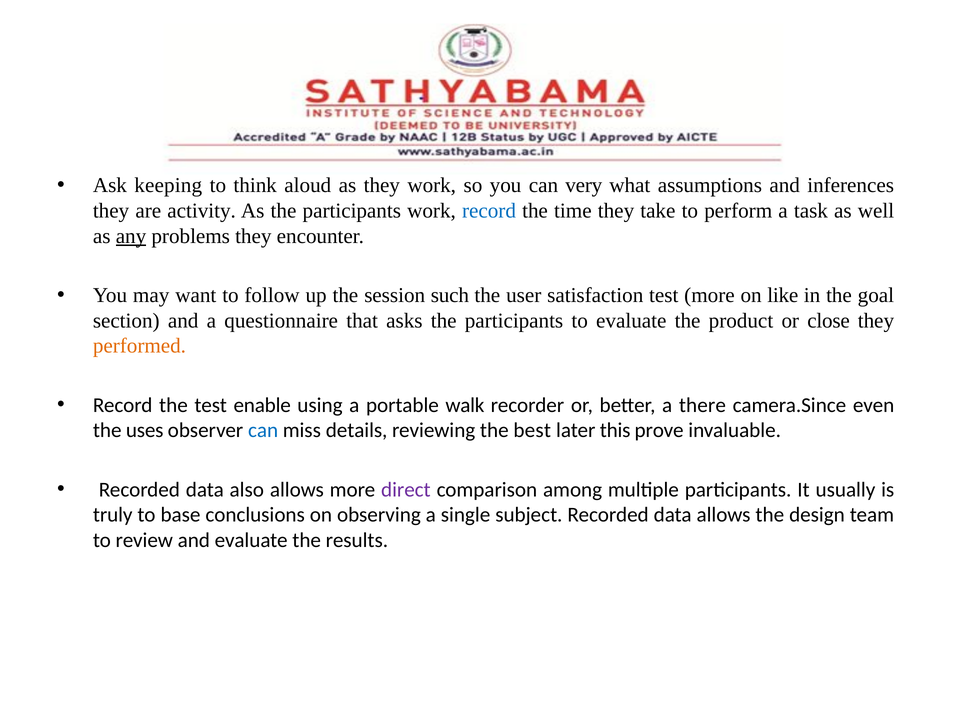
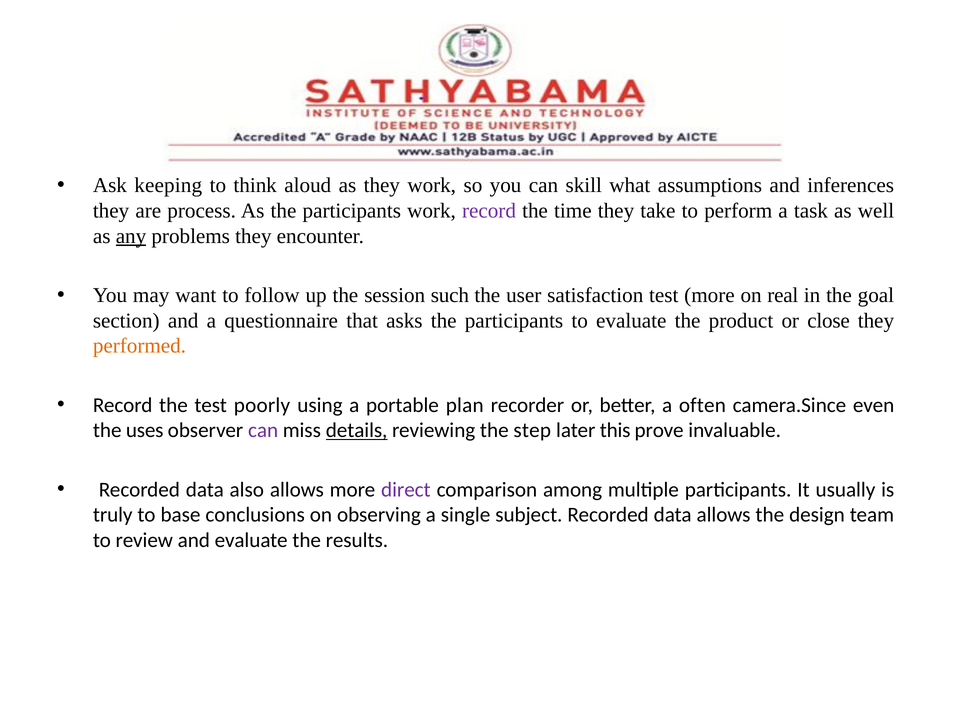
very: very -> skill
activity: activity -> process
record at (489, 211) colour: blue -> purple
like: like -> real
enable: enable -> poorly
walk: walk -> plan
there: there -> often
can at (263, 431) colour: blue -> purple
details underline: none -> present
best: best -> step
